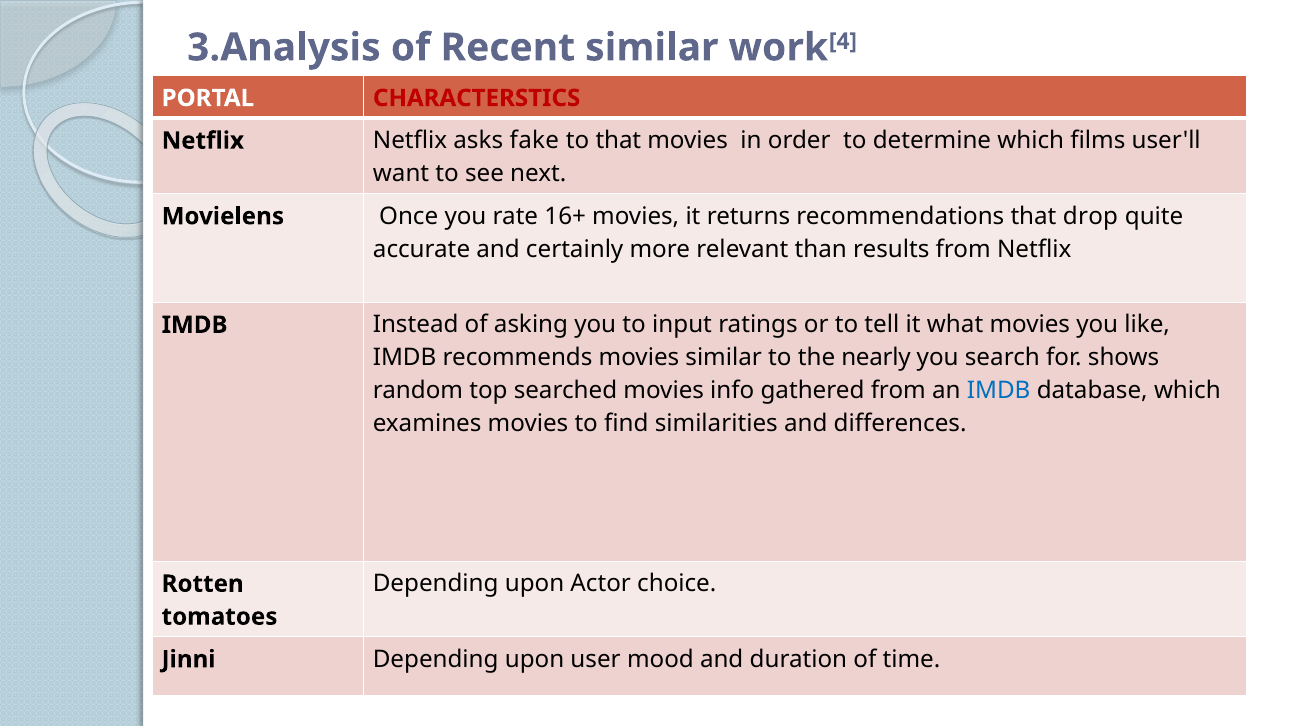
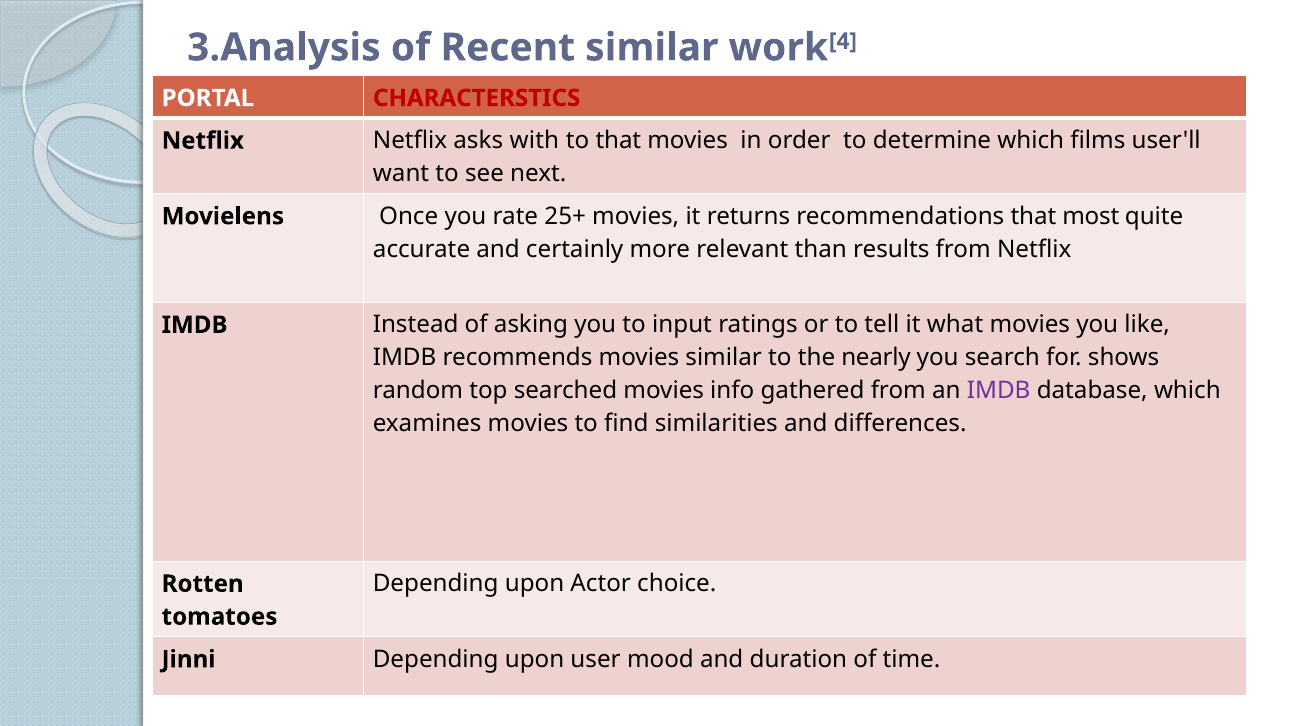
fake: fake -> with
16+: 16+ -> 25+
drop: drop -> most
IMDB at (999, 391) colour: blue -> purple
